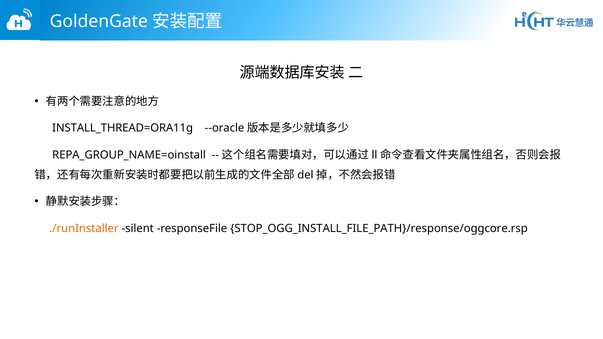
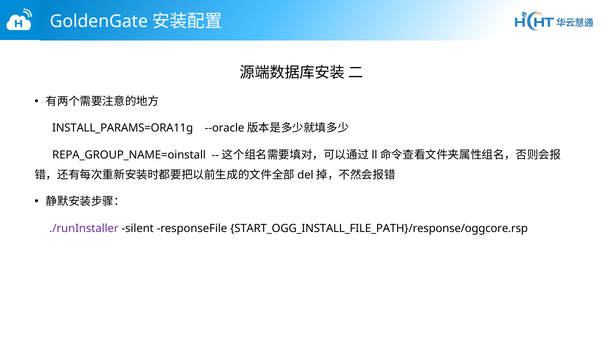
INSTALL_THREAD=ORA11g: INSTALL_THREAD=ORA11g -> INSTALL_PARAMS=ORA11g
./runInstaller colour: orange -> purple
STOP_OGG_INSTALL_FILE_PATH}/response/oggcore.rsp: STOP_OGG_INSTALL_FILE_PATH}/response/oggcore.rsp -> START_OGG_INSTALL_FILE_PATH}/response/oggcore.rsp
